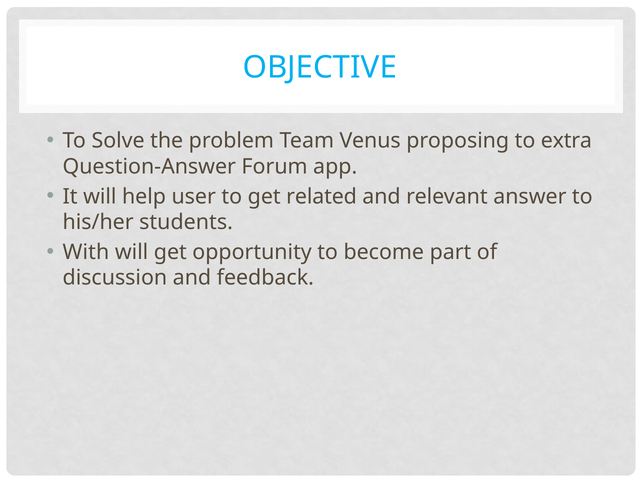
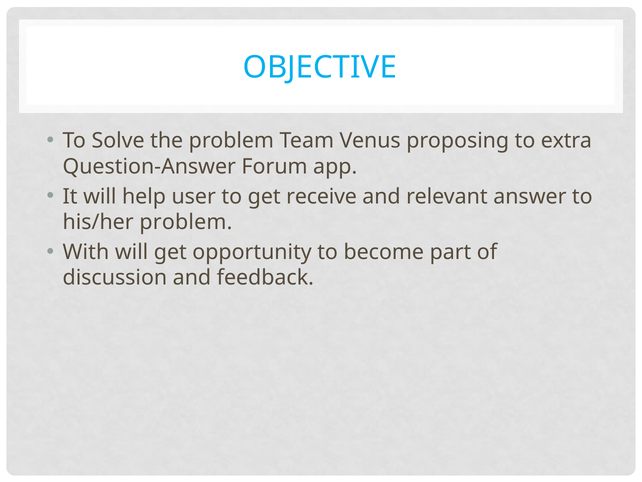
related: related -> receive
his/her students: students -> problem
